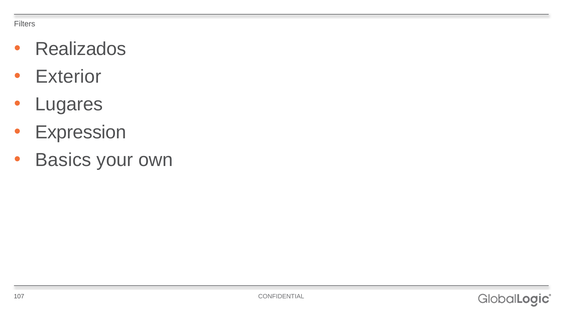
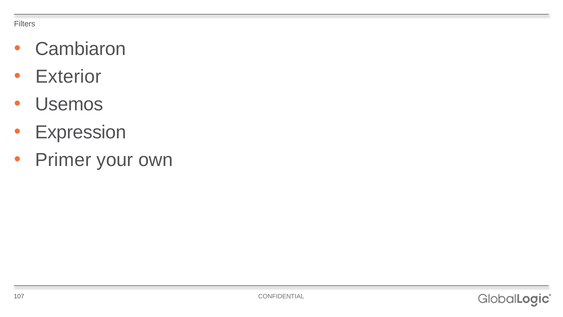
Realizados: Realizados -> Cambiaron
Lugares: Lugares -> Usemos
Basics: Basics -> Primer
